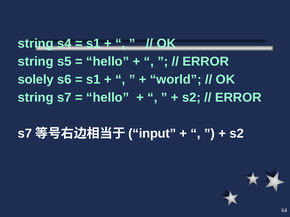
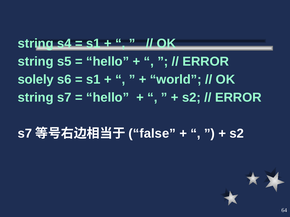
input: input -> false
